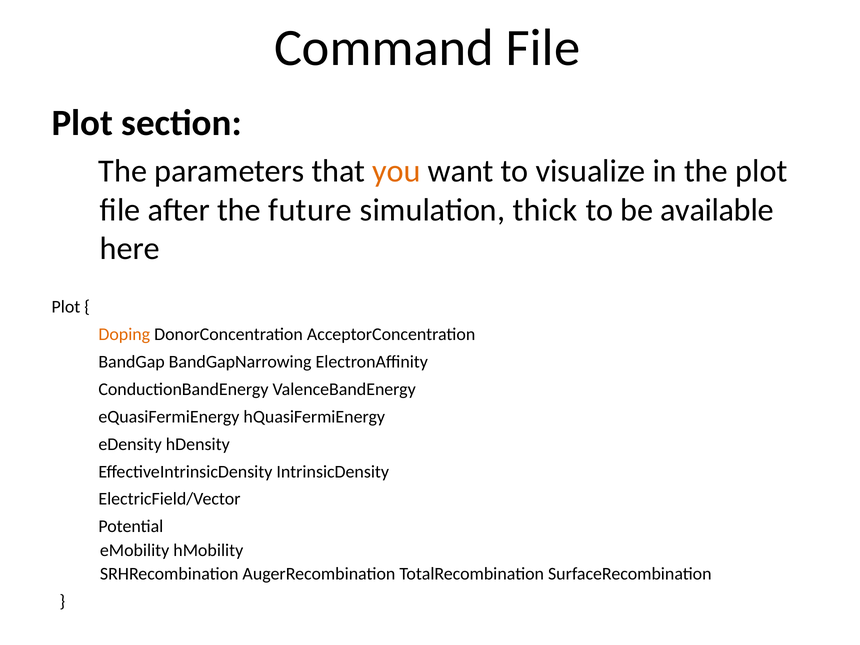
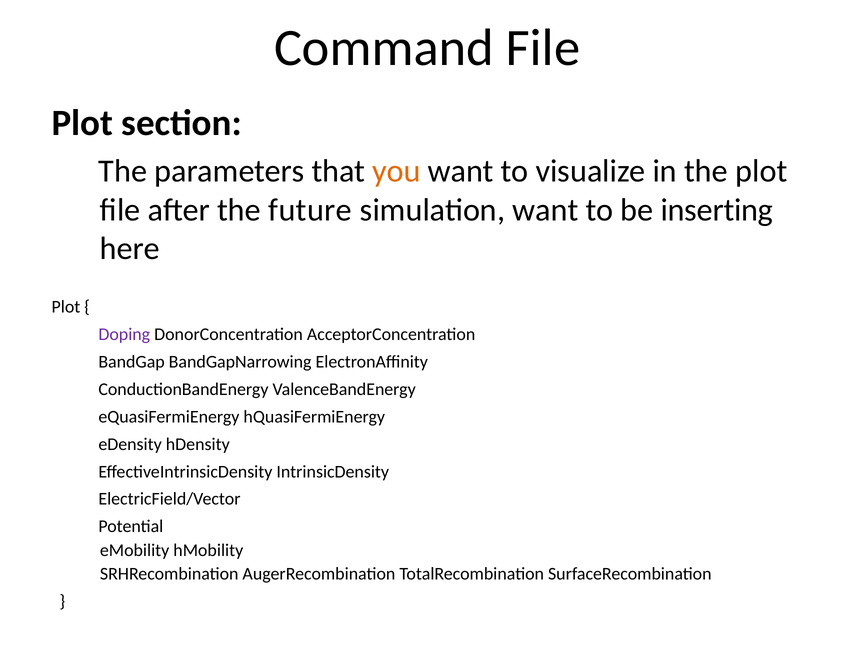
simulation thick: thick -> want
available: available -> inserting
Doping colour: orange -> purple
